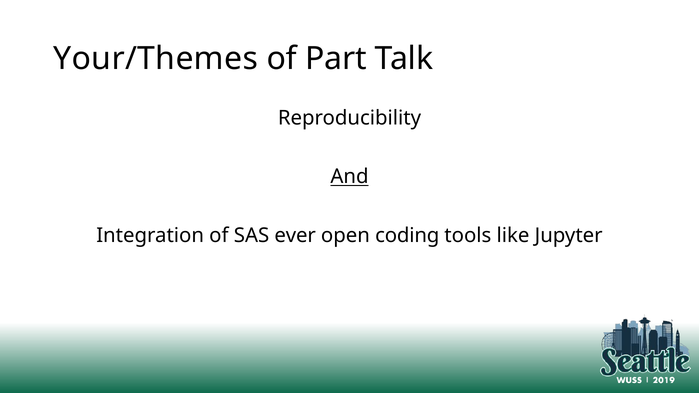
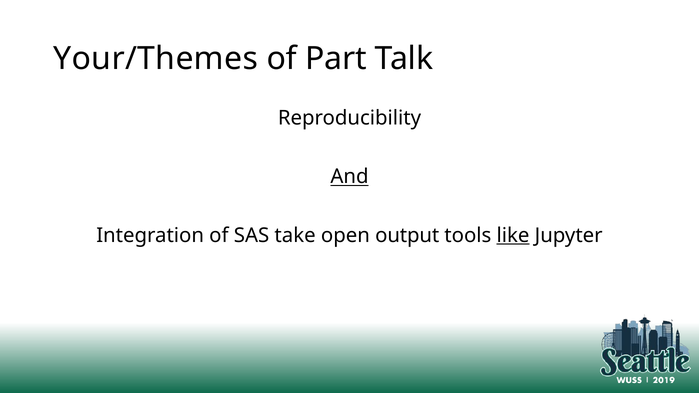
ever: ever -> take
coding: coding -> output
like underline: none -> present
